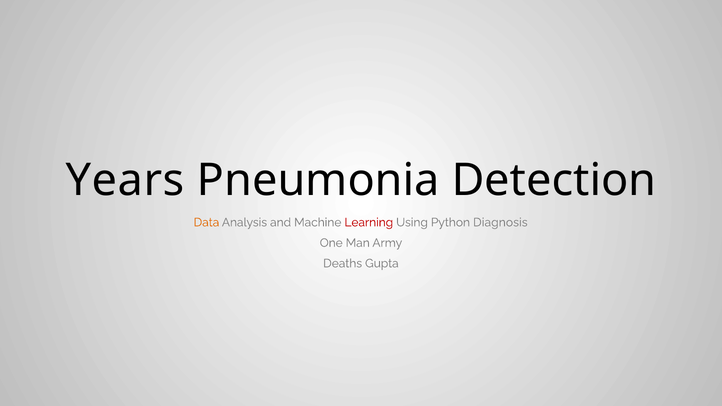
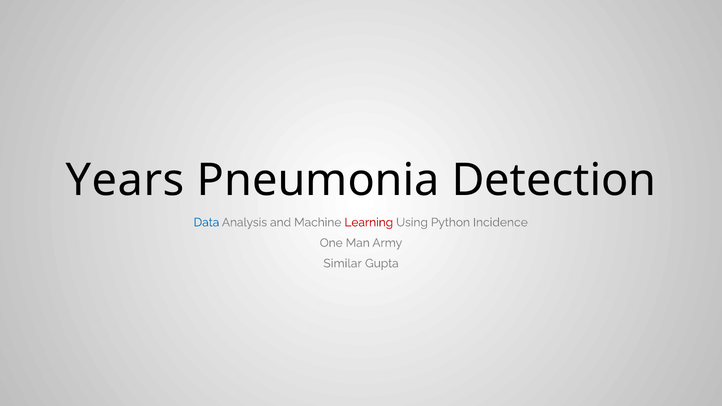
Data colour: orange -> blue
Diagnosis: Diagnosis -> Incidence
Deaths: Deaths -> Similar
